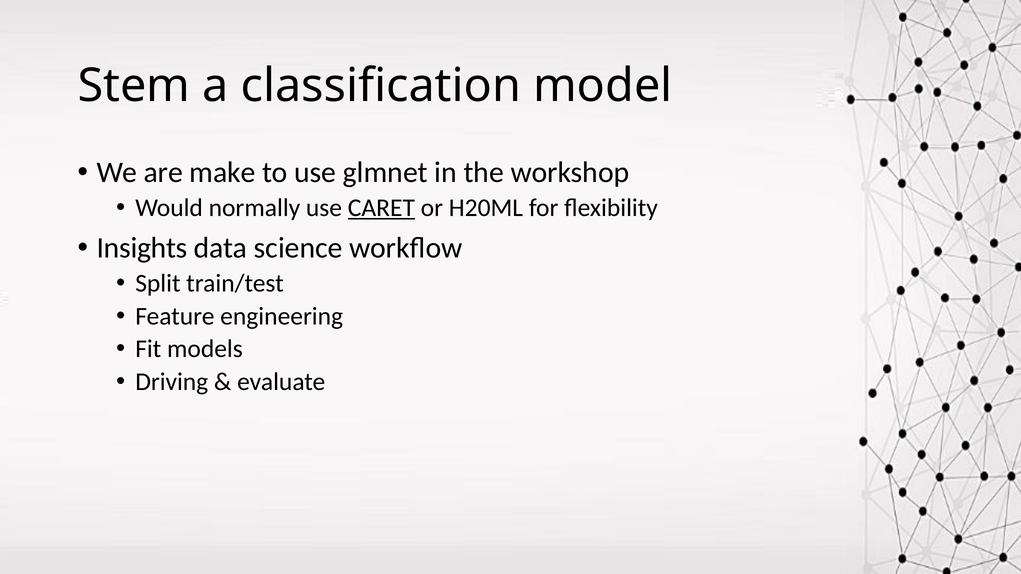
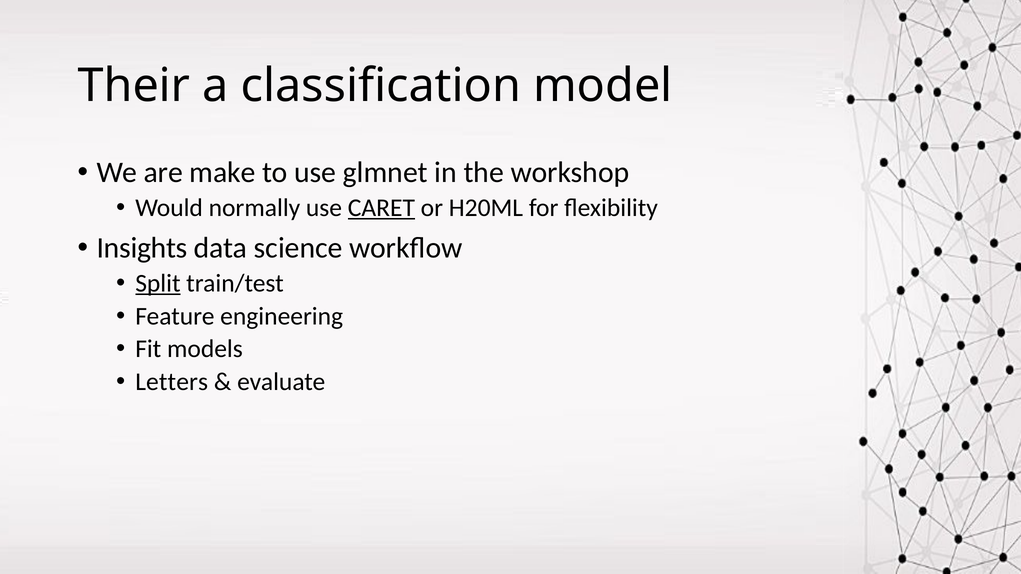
Stem: Stem -> Their
Split underline: none -> present
Driving: Driving -> Letters
